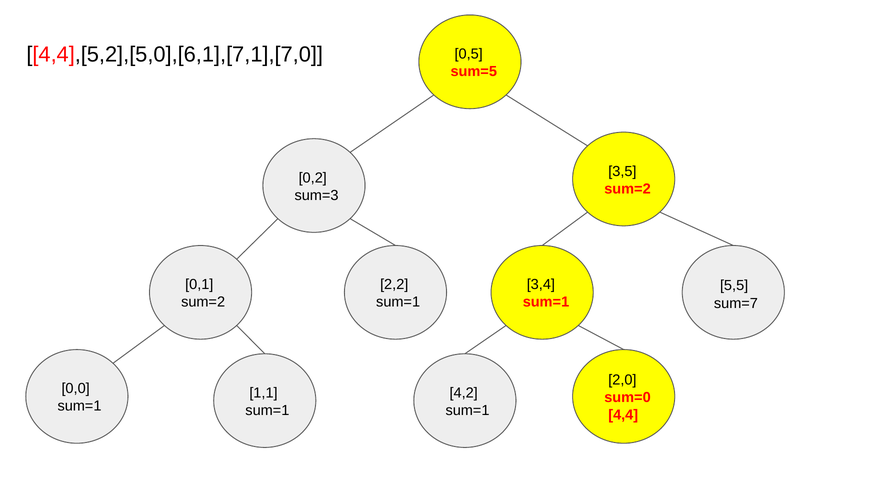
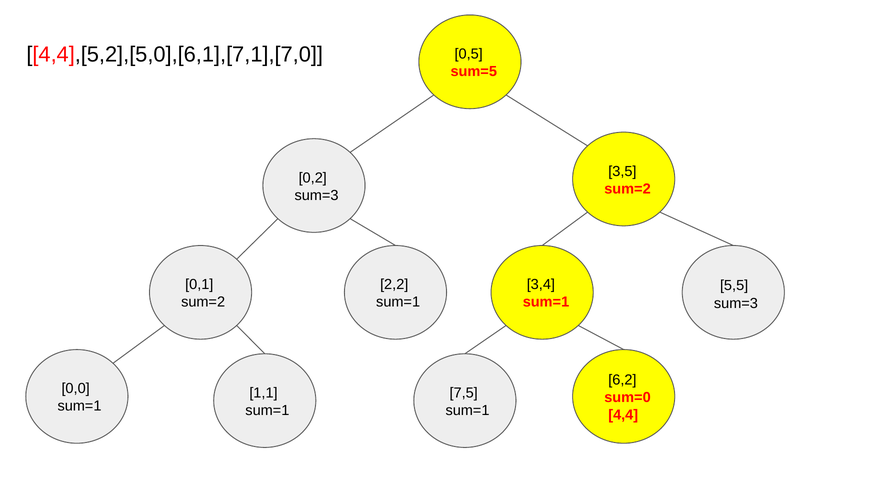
sum=7 at (736, 304): sum=7 -> sum=3
2,0: 2,0 -> 6,2
4,2: 4,2 -> 7,5
